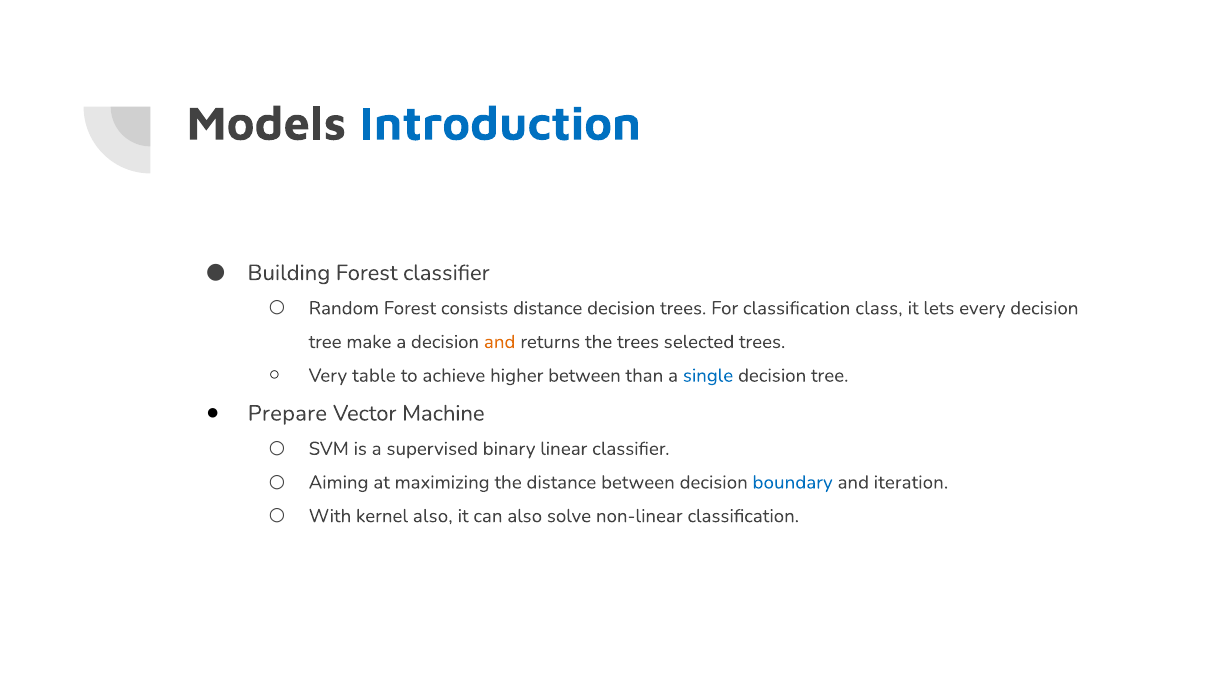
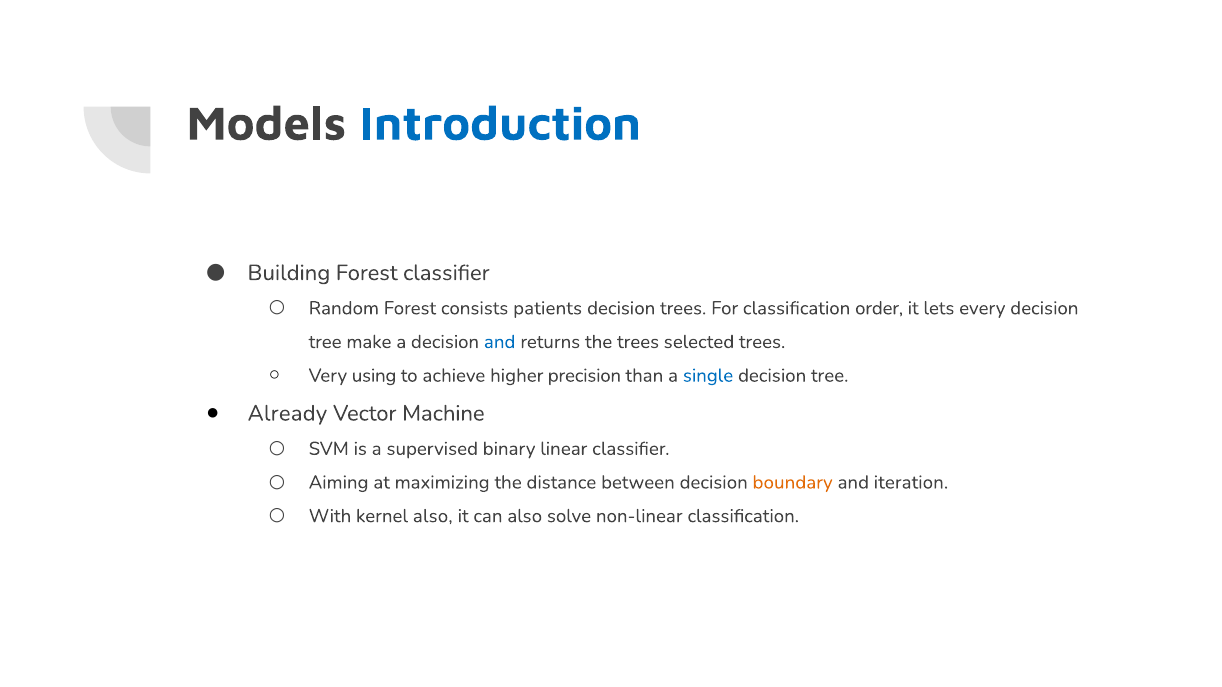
consists distance: distance -> patients
class: class -> order
and at (500, 342) colour: orange -> blue
table: table -> using
higher between: between -> precision
Prepare: Prepare -> Already
boundary colour: blue -> orange
